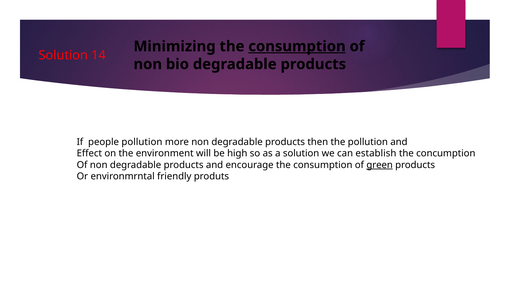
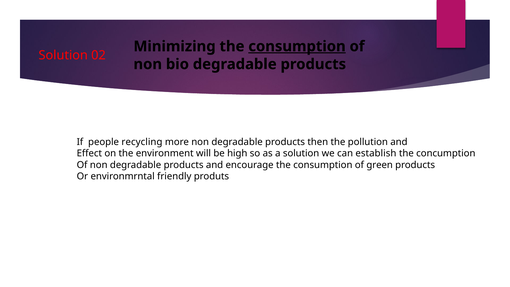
14: 14 -> 02
people pollution: pollution -> recycling
green underline: present -> none
